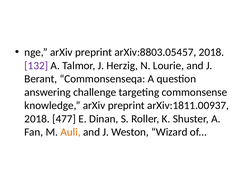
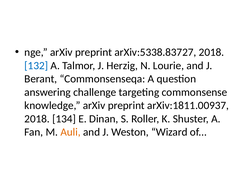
arXiv:8803.05457: arXiv:8803.05457 -> arXiv:5338.83727
132 colour: purple -> blue
477: 477 -> 134
